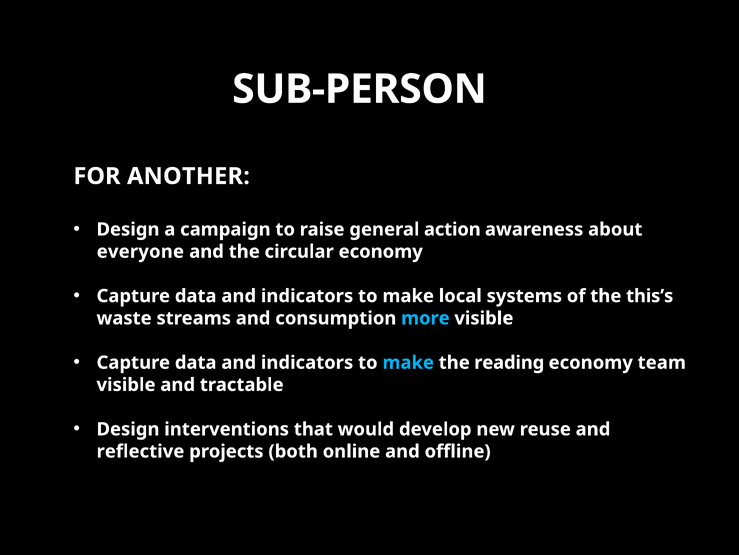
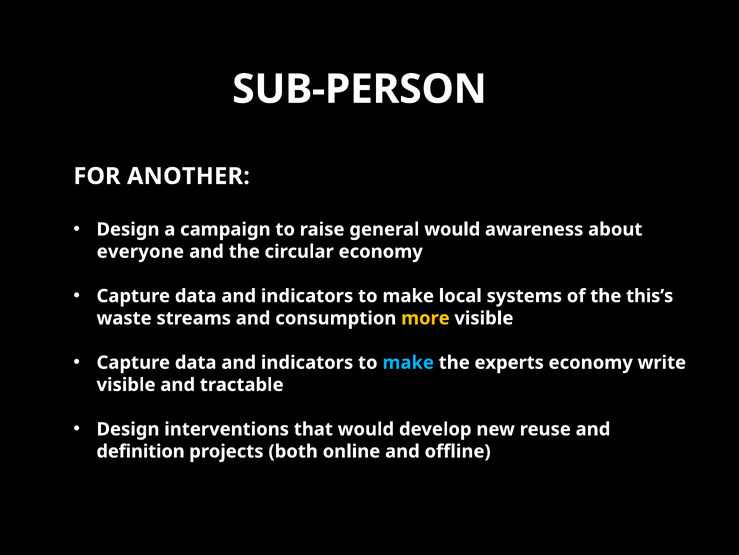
general action: action -> would
more colour: light blue -> yellow
reading: reading -> experts
team: team -> write
reflective: reflective -> definition
